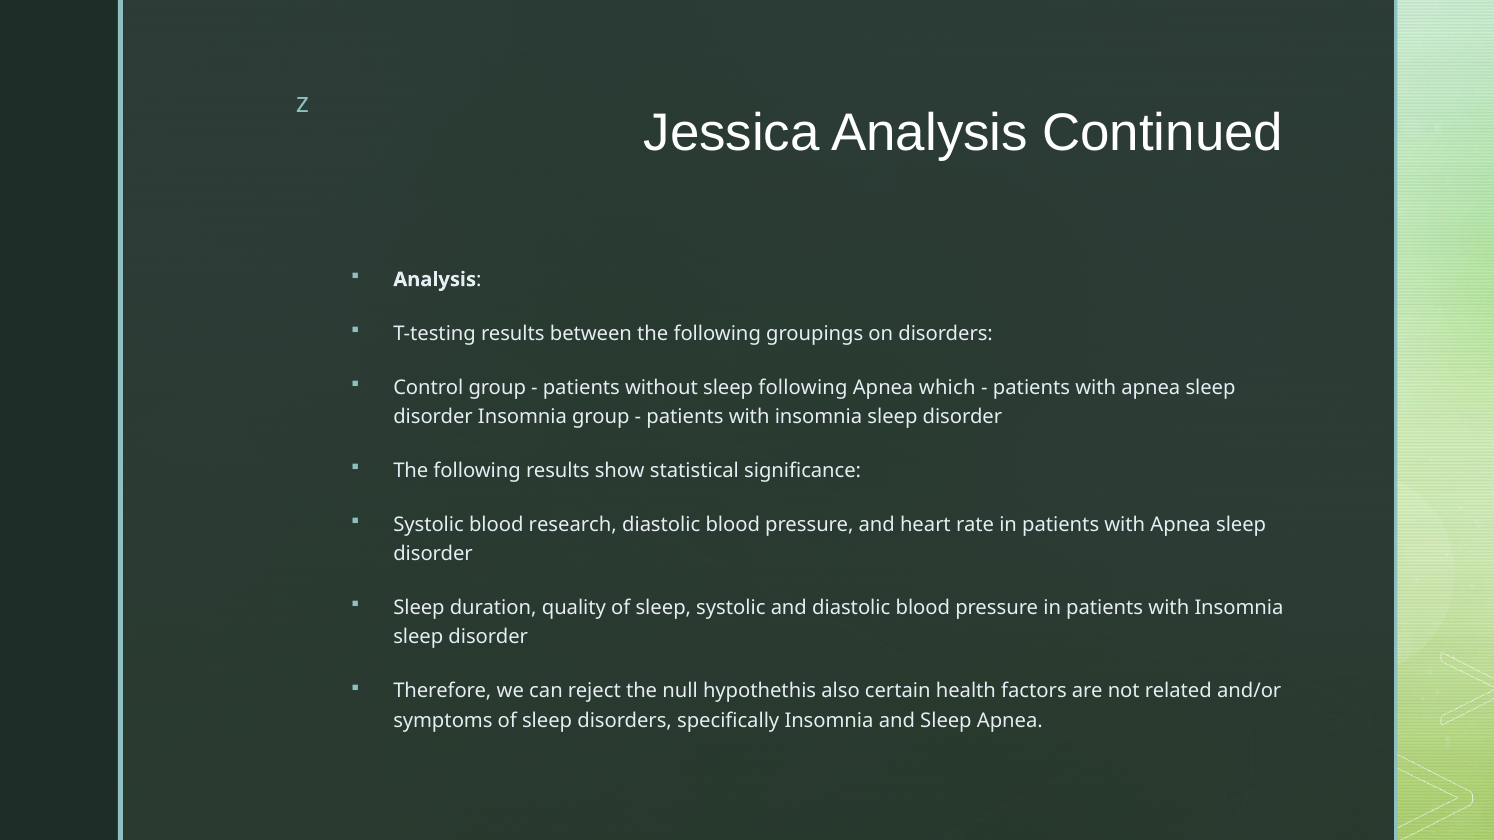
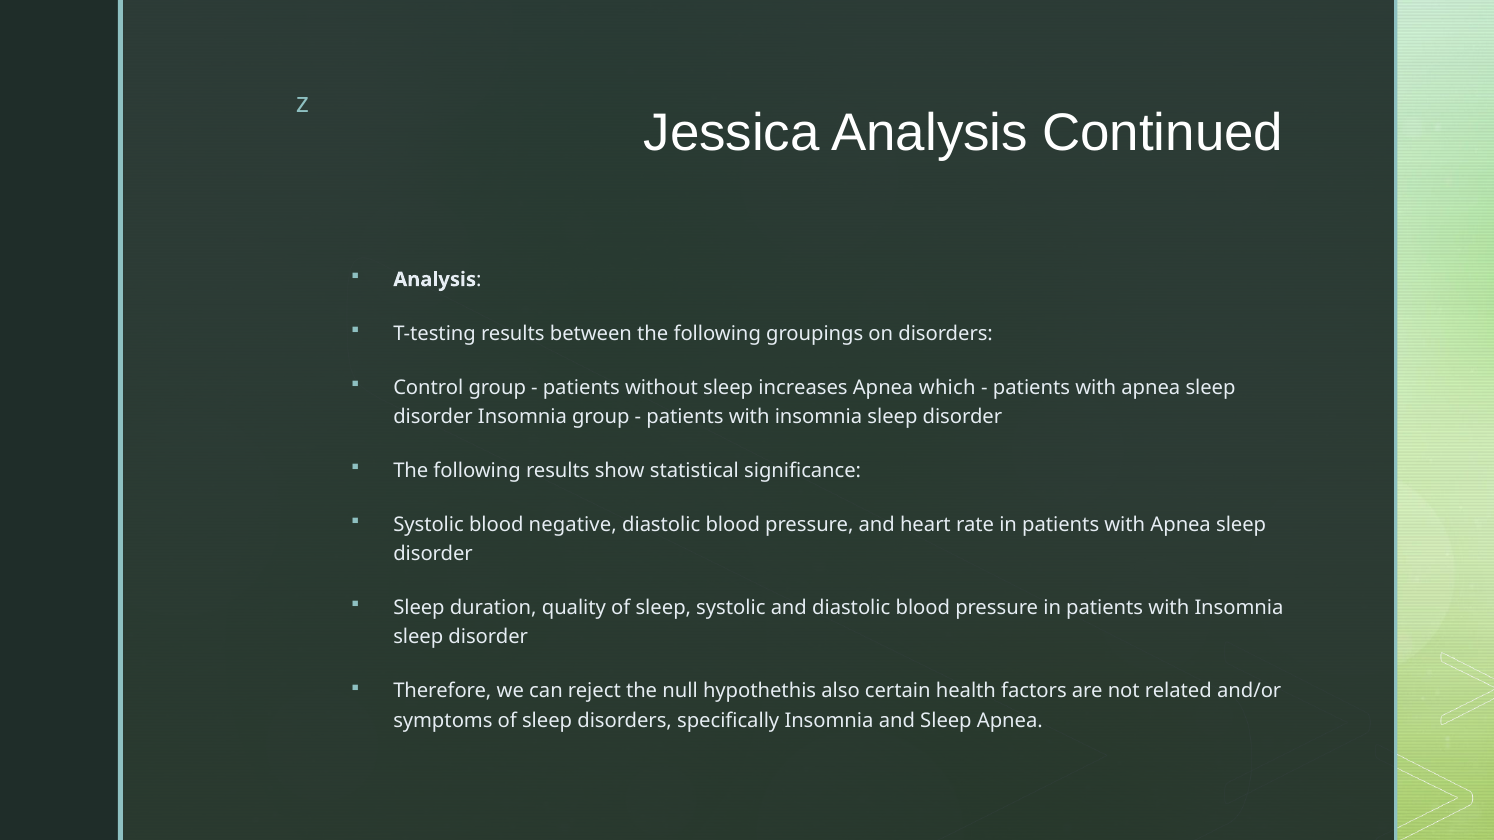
sleep following: following -> increases
research: research -> negative
